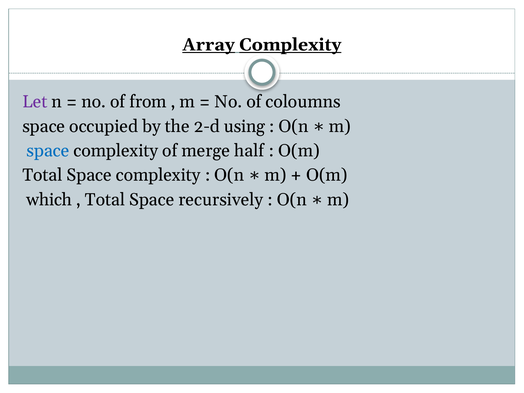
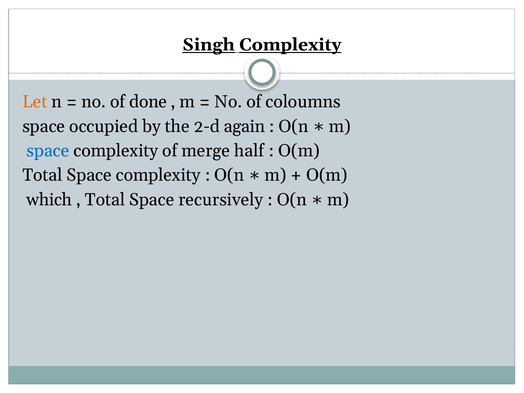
Array: Array -> Singh
Let colour: purple -> orange
from: from -> done
using: using -> again
